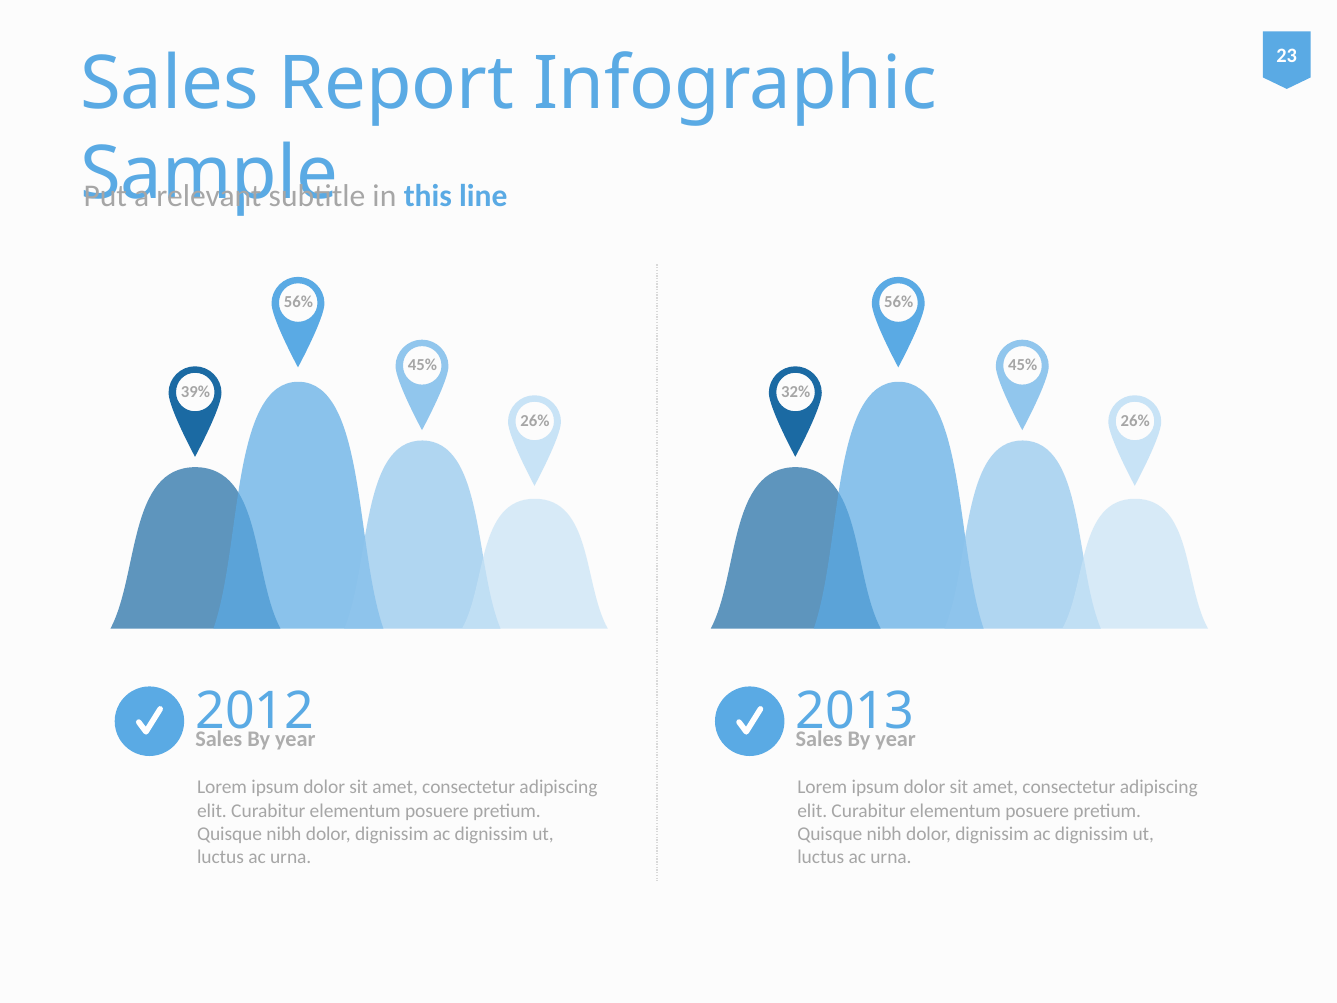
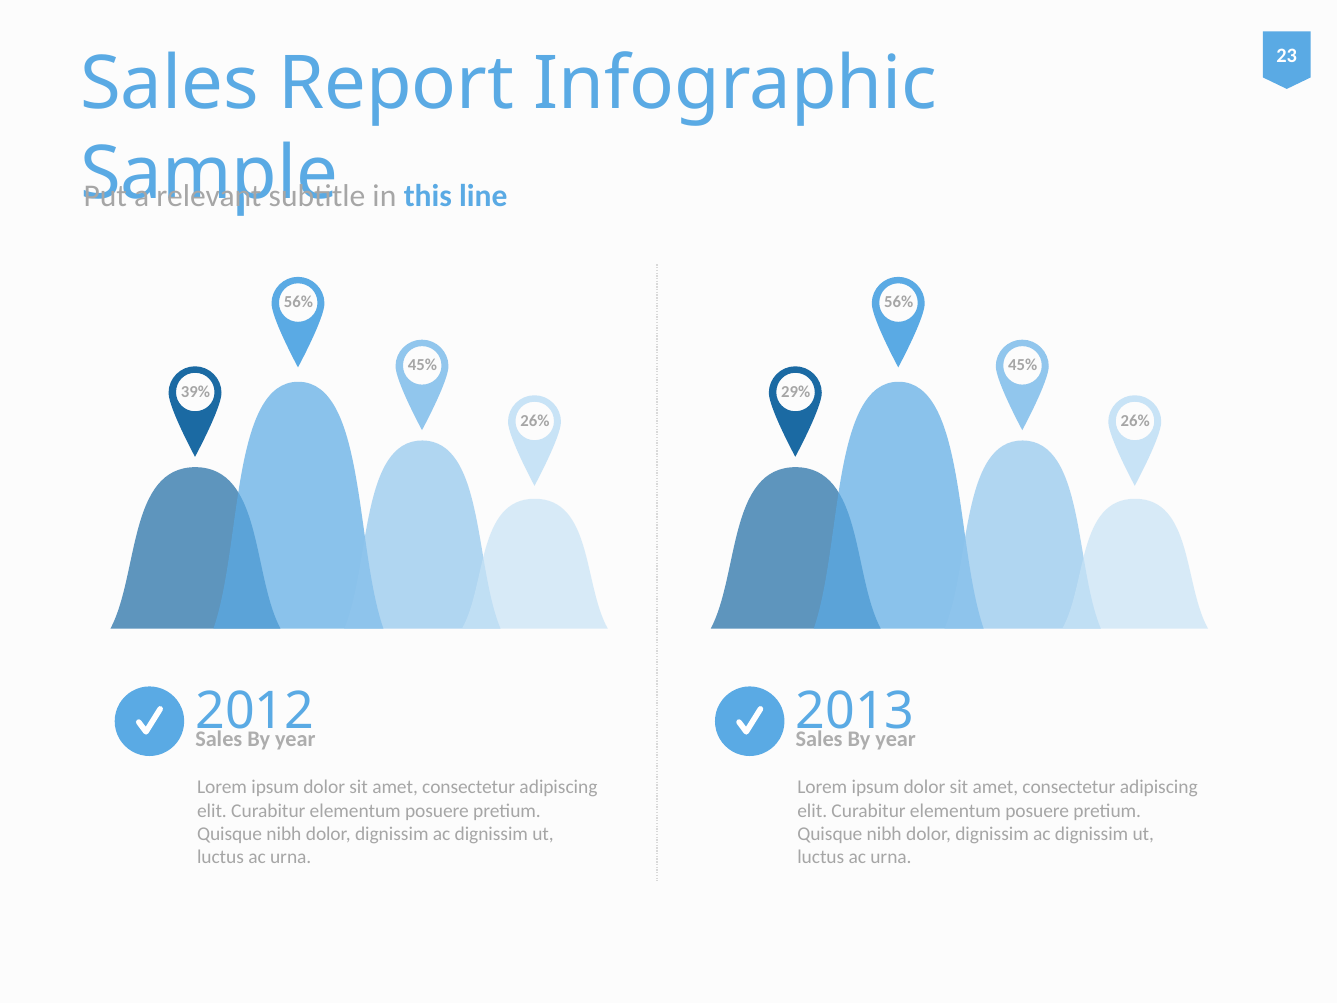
32%: 32% -> 29%
